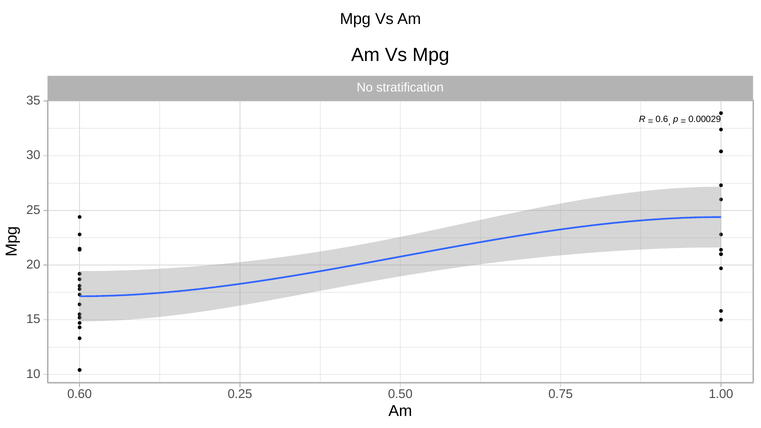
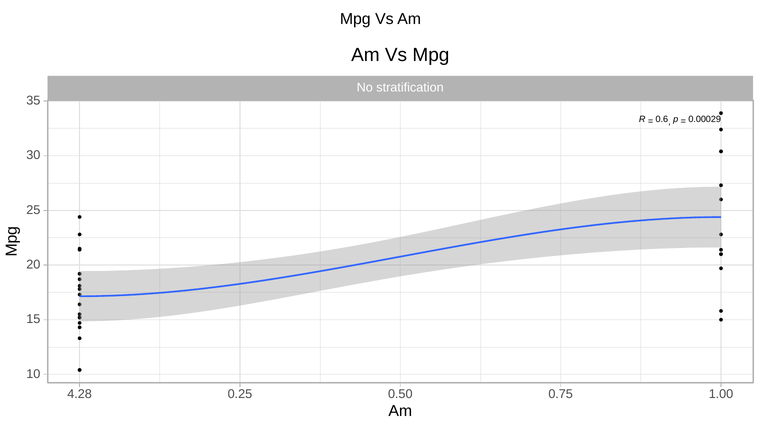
0.60: 0.60 -> 4.28
